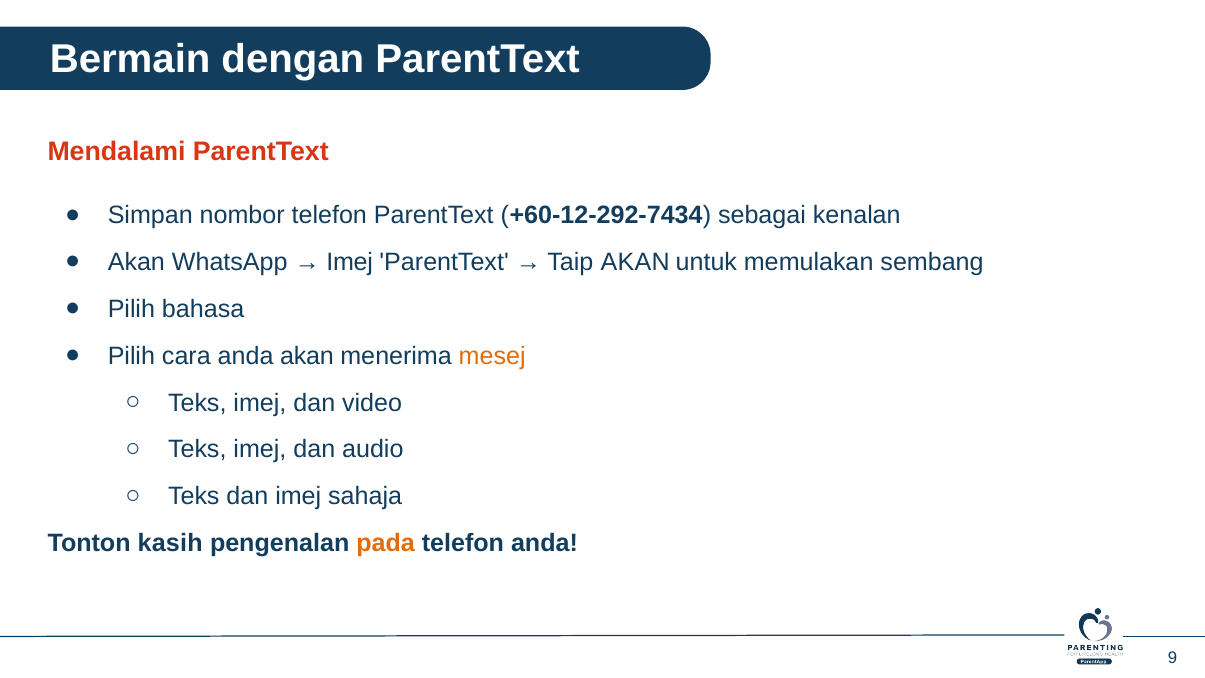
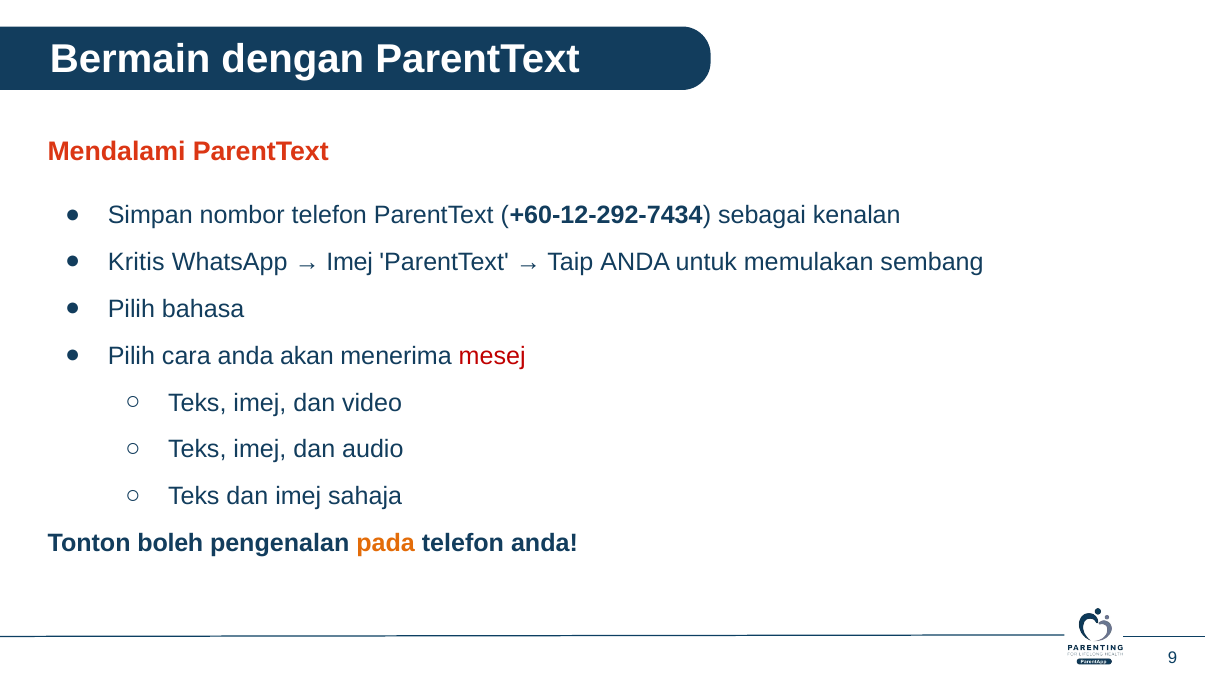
Akan at (136, 262): Akan -> Kritis
Taip AKAN: AKAN -> ANDA
mesej colour: orange -> red
kasih: kasih -> boleh
